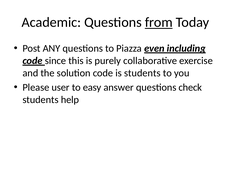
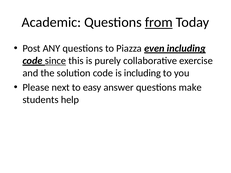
since underline: none -> present
is students: students -> including
user: user -> next
check: check -> make
